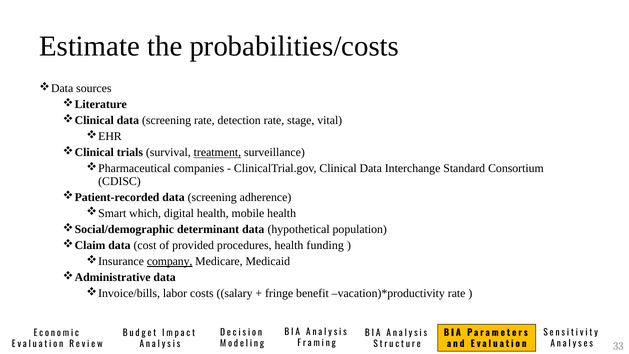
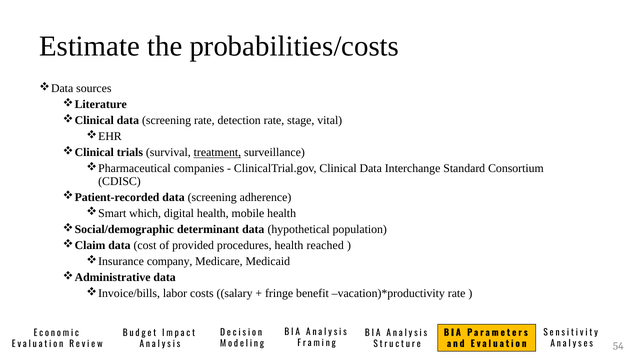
funding: funding -> reached
company underline: present -> none
33: 33 -> 54
